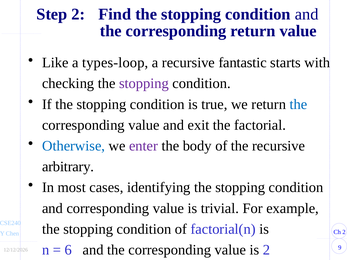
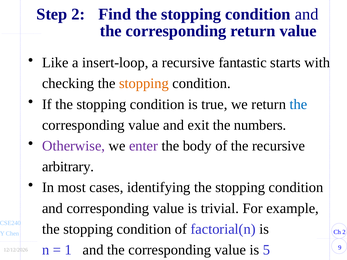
types-loop: types-loop -> insert-loop
stopping at (144, 84) colour: purple -> orange
factorial: factorial -> numbers
Otherwise colour: blue -> purple
6: 6 -> 1
is 2: 2 -> 5
